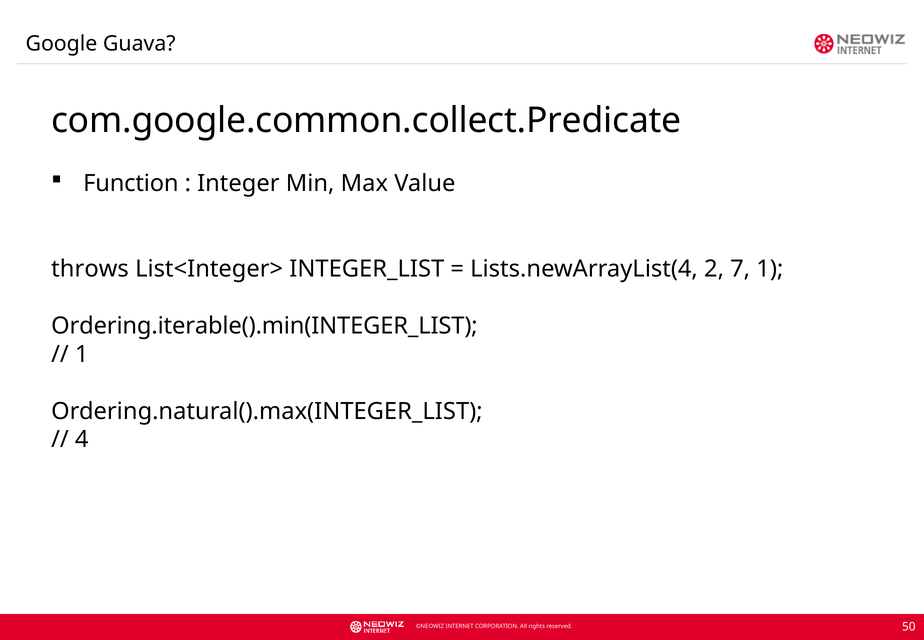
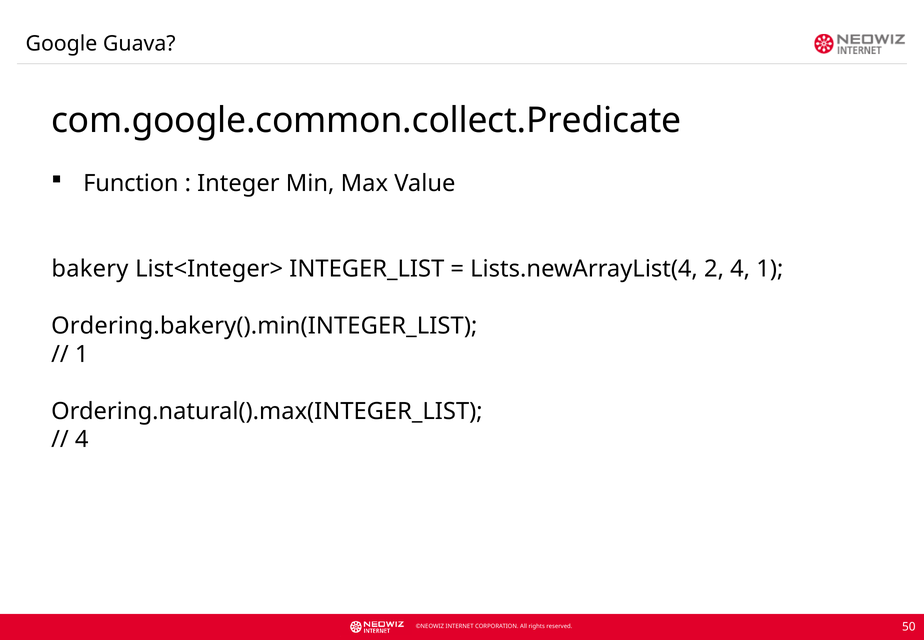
throws: throws -> bakery
2 7: 7 -> 4
Ordering.iterable().min(INTEGER_LIST: Ordering.iterable().min(INTEGER_LIST -> Ordering.bakery().min(INTEGER_LIST
